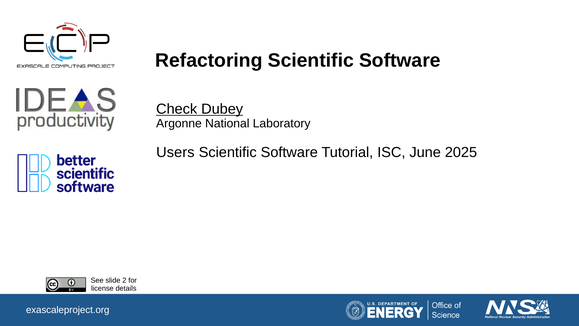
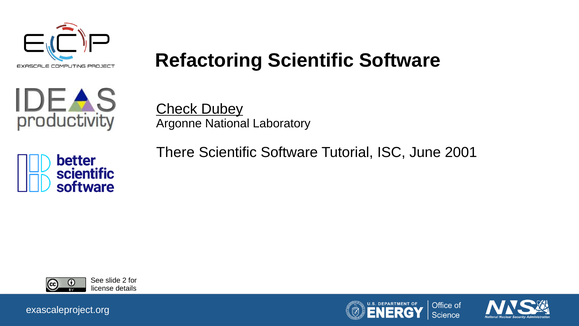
Users: Users -> There
2025: 2025 -> 2001
